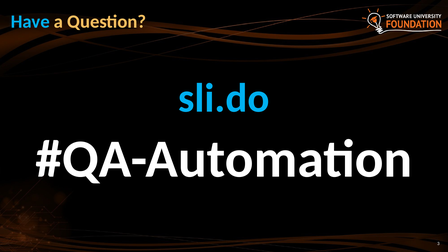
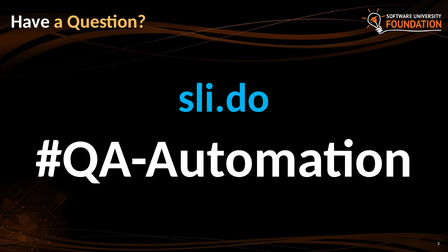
Have colour: light blue -> white
